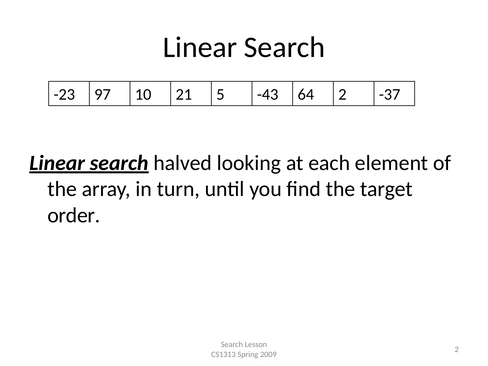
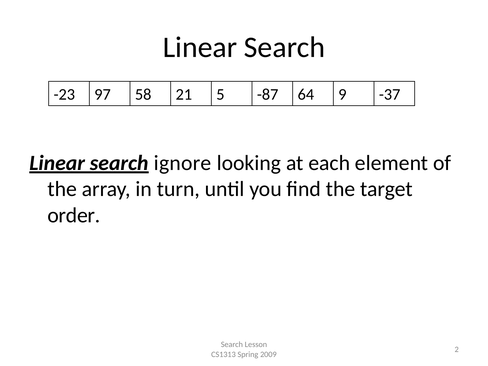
10: 10 -> 58
-43: -43 -> -87
64 2: 2 -> 9
halved: halved -> ignore
